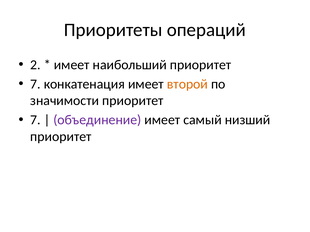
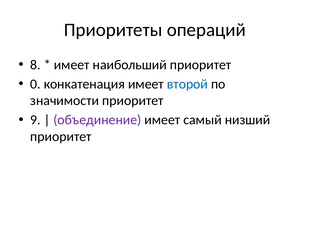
2: 2 -> 8
7 at (35, 84): 7 -> 0
второй colour: orange -> blue
7 at (35, 120): 7 -> 9
